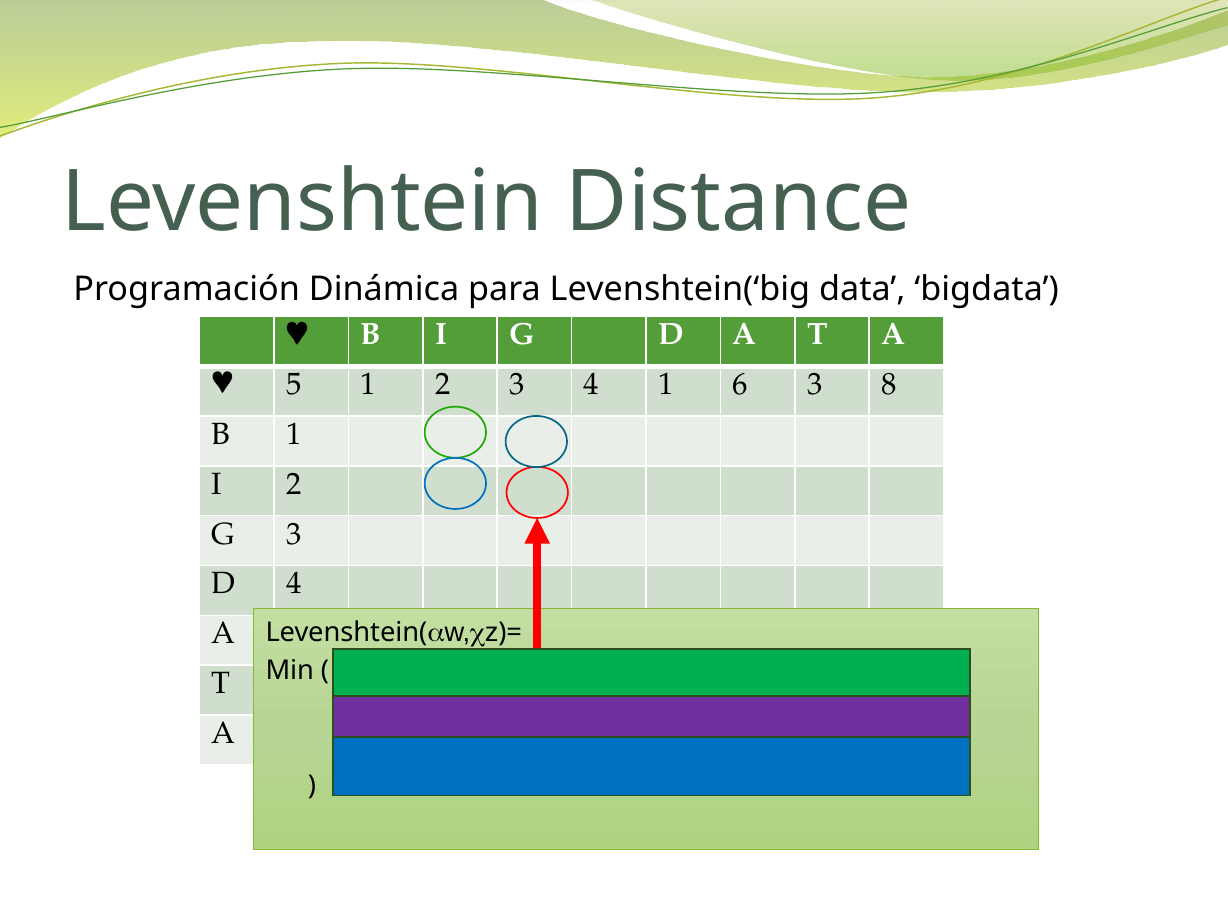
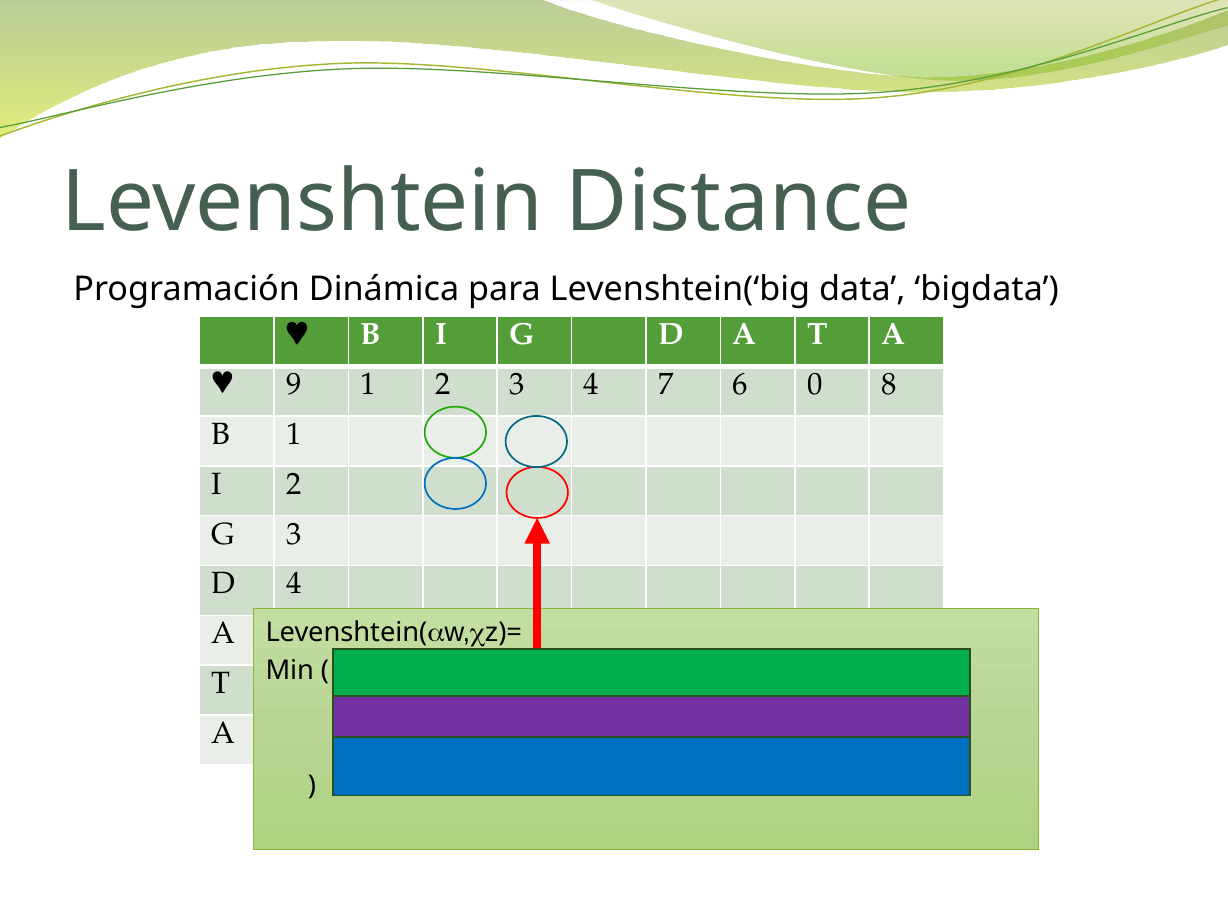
5 at (294, 385): 5 -> 9
4 1: 1 -> 7
6 3: 3 -> 0
